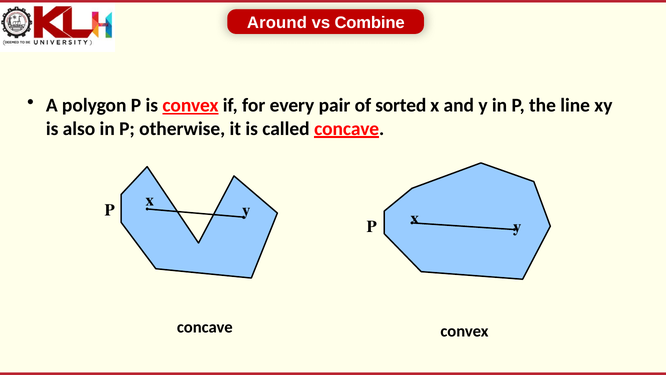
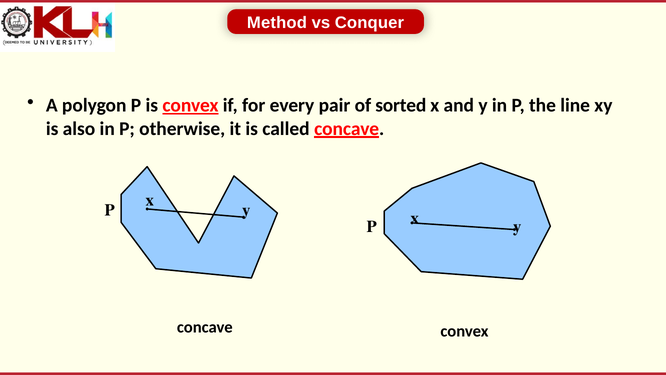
Around: Around -> Method
Combine: Combine -> Conquer
